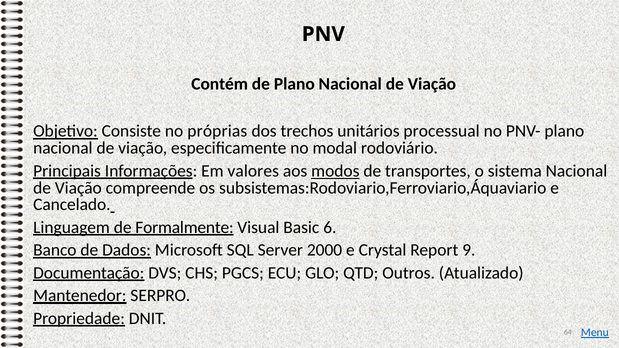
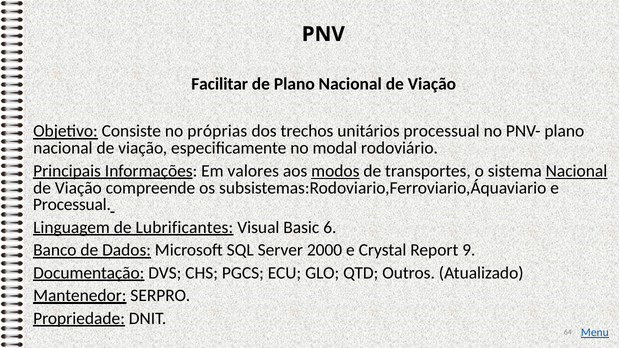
Contém: Contém -> Facilitar
Nacional at (576, 171) underline: none -> present
Cancelado at (72, 205): Cancelado -> Processual
Formalmente: Formalmente -> Lubrificantes
